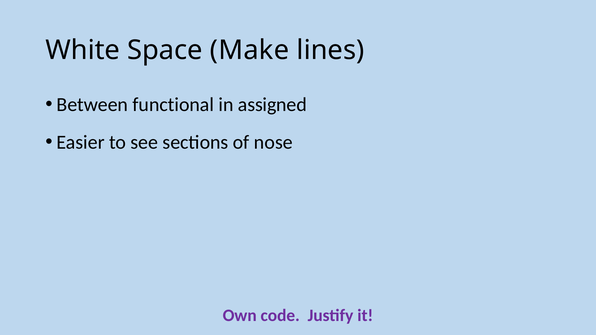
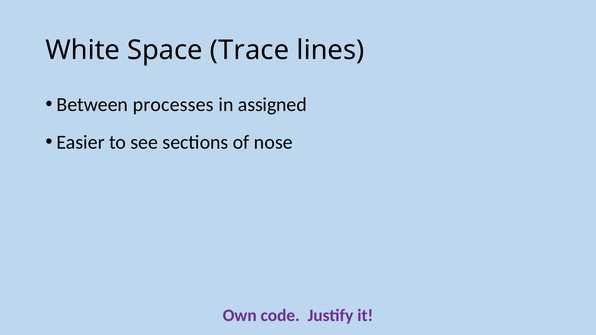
Make: Make -> Trace
functional: functional -> processes
